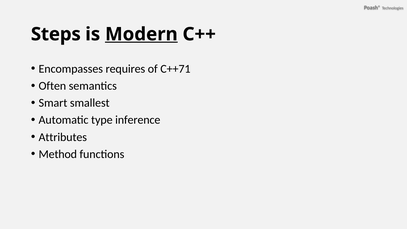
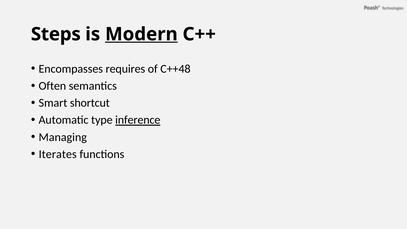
C++71: C++71 -> C++48
smallest: smallest -> shortcut
inference underline: none -> present
Attributes: Attributes -> Managing
Method: Method -> Iterates
